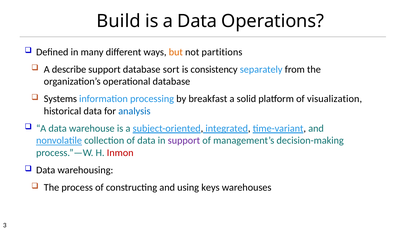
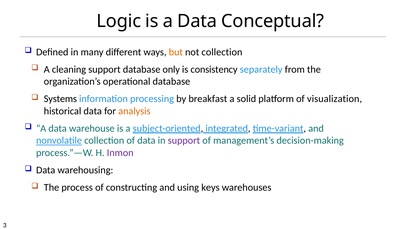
Build: Build -> Logic
Operations: Operations -> Conceptual
not partitions: partitions -> collection
describe: describe -> cleaning
sort: sort -> only
analysis colour: blue -> orange
Inmon colour: red -> purple
